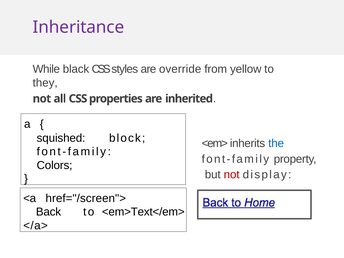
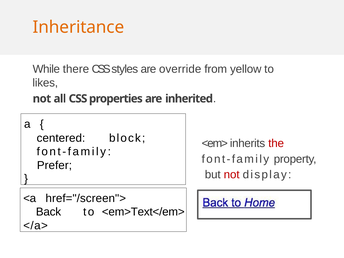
Inheritance colour: purple -> orange
black: black -> there
they: they -> likes
squished: squished -> centered
the colour: blue -> red
Colors: Colors -> Prefer
